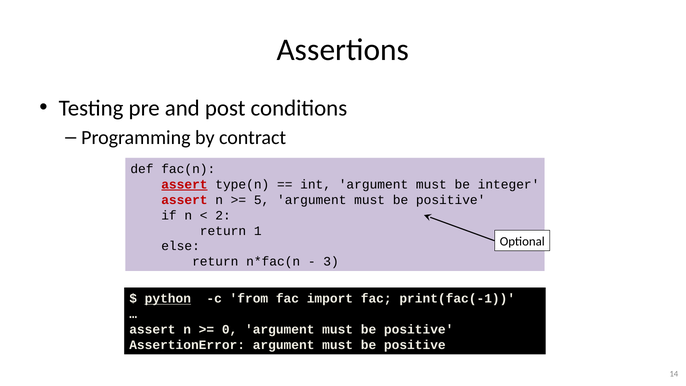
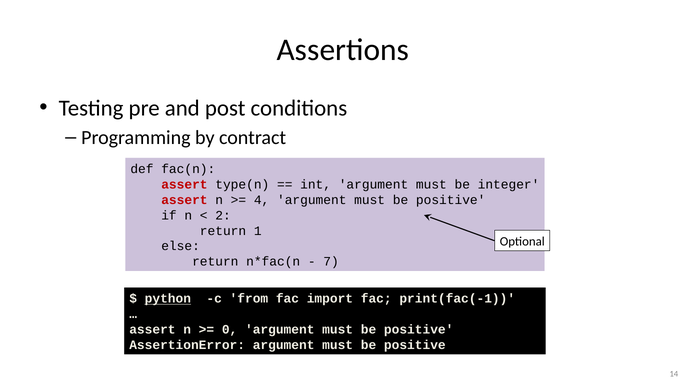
assert at (184, 184) underline: present -> none
5: 5 -> 4
3: 3 -> 7
